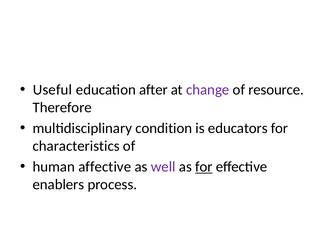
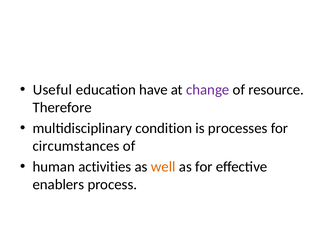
after: after -> have
educators: educators -> processes
characteristics: characteristics -> circumstances
affective: affective -> activities
well colour: purple -> orange
for at (204, 167) underline: present -> none
